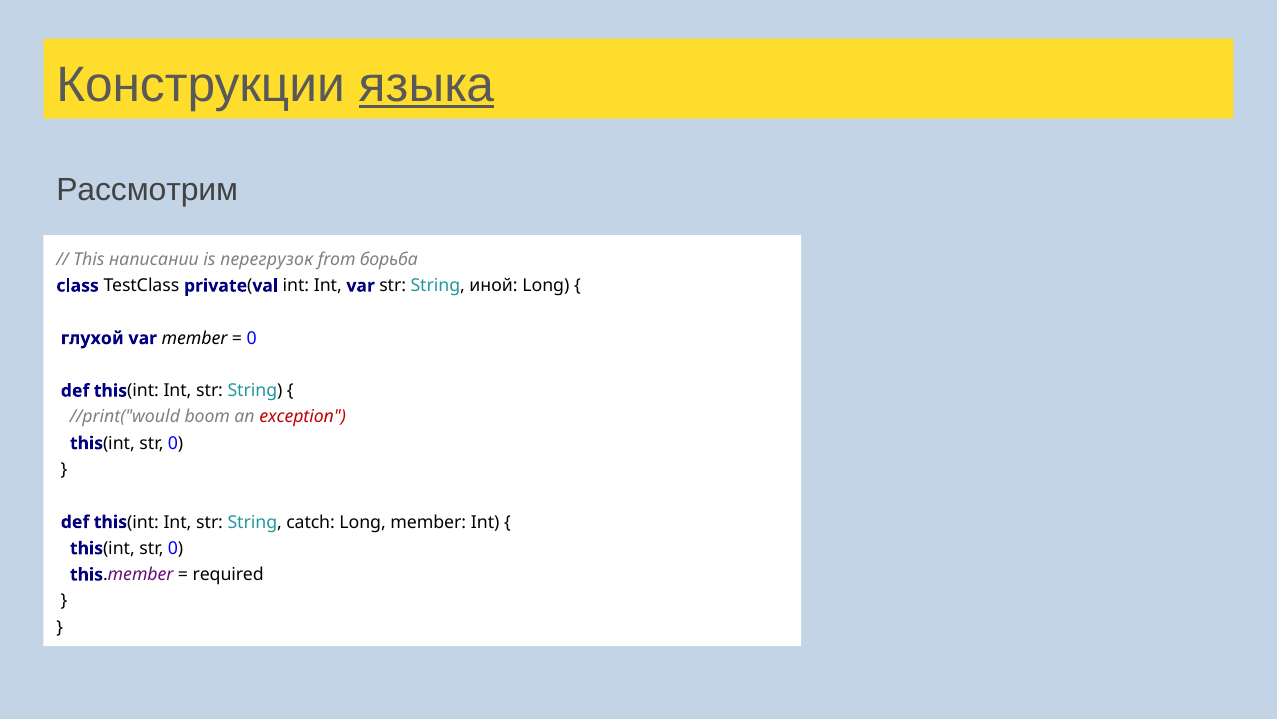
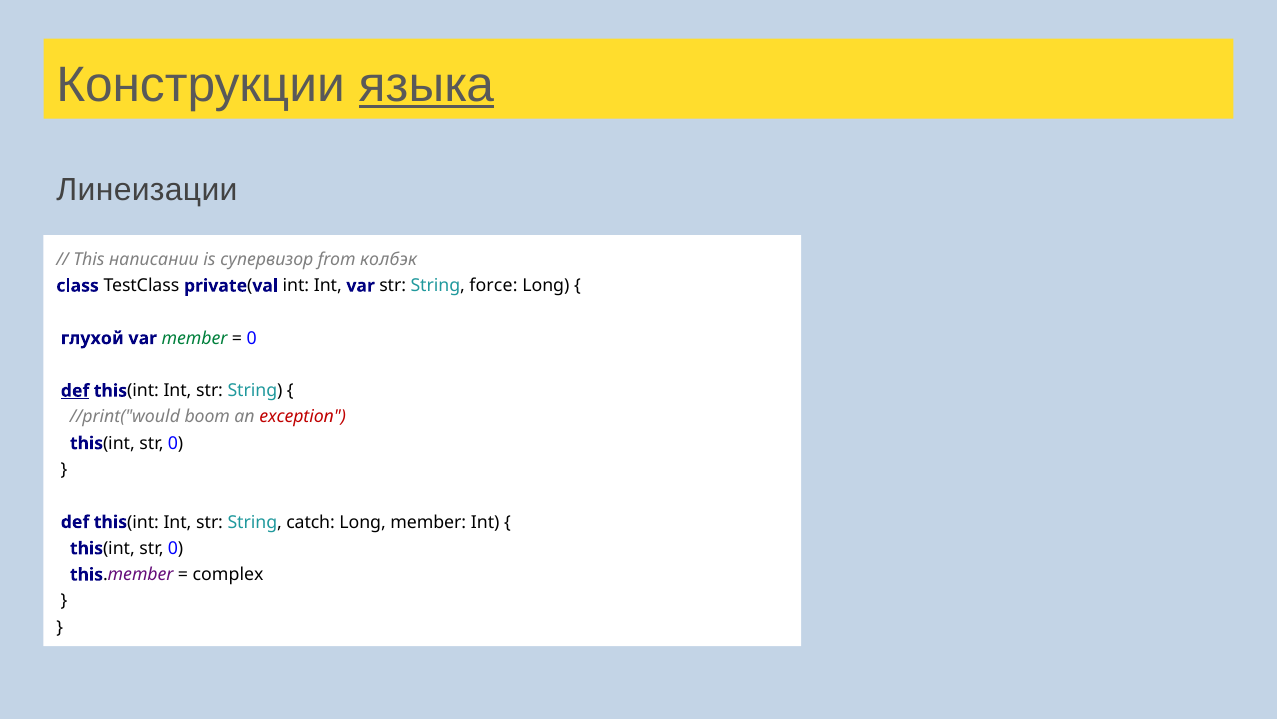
Рассмотрим: Рассмотрим -> Линеизации
перегрузок: перегрузок -> супервизор
борьба: борьба -> колбэк
иной: иной -> force
member at (195, 338) colour: black -> green
def at (75, 390) underline: none -> present
required: required -> complex
